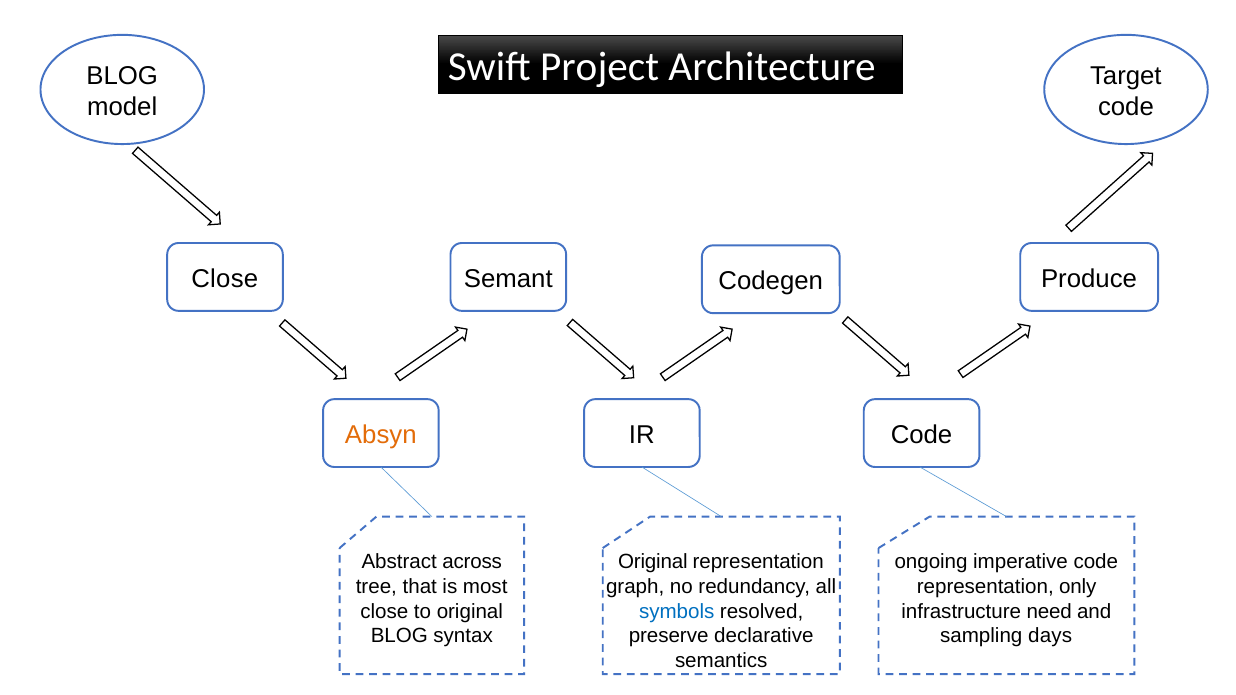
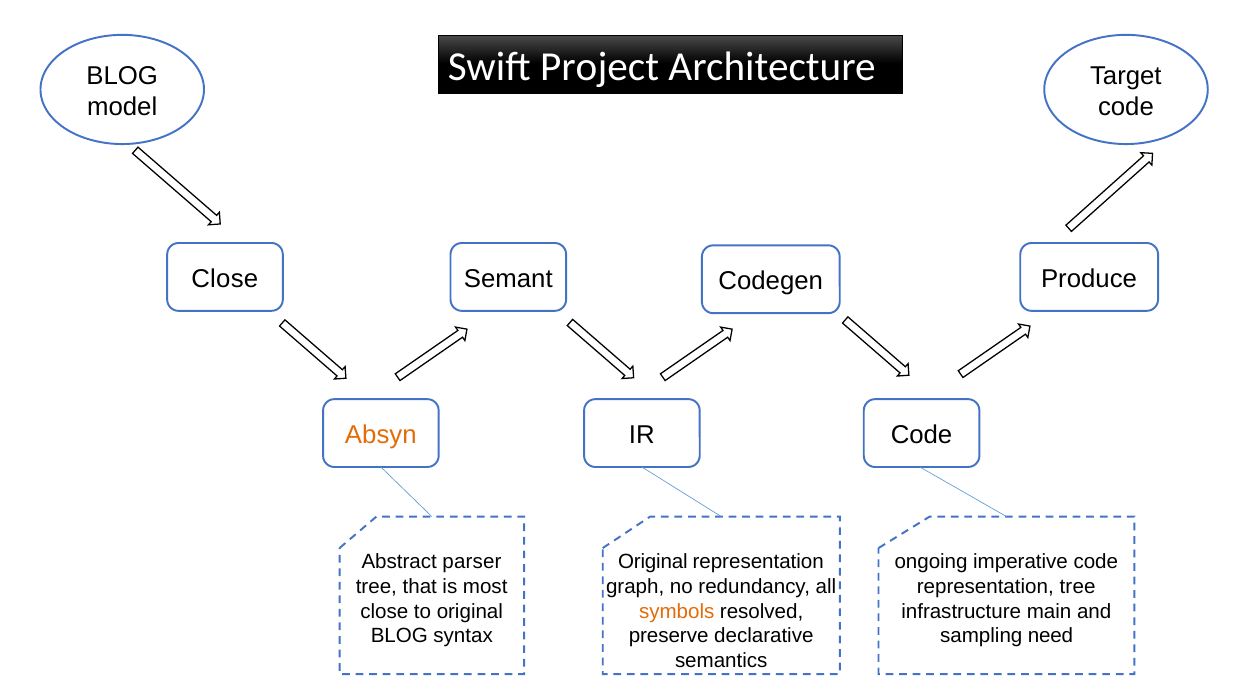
across: across -> parser
representation only: only -> tree
symbols colour: blue -> orange
need: need -> main
days: days -> need
